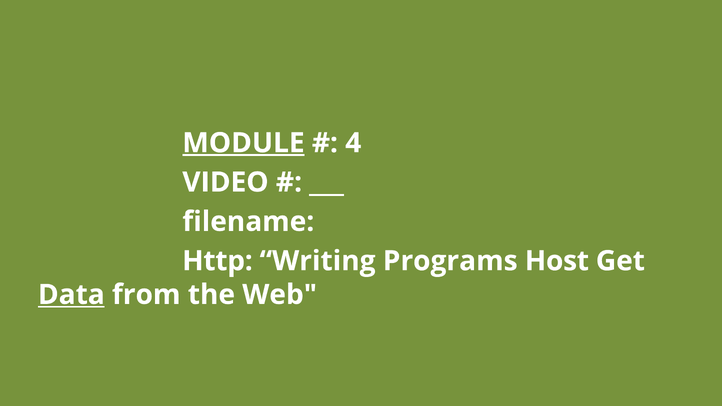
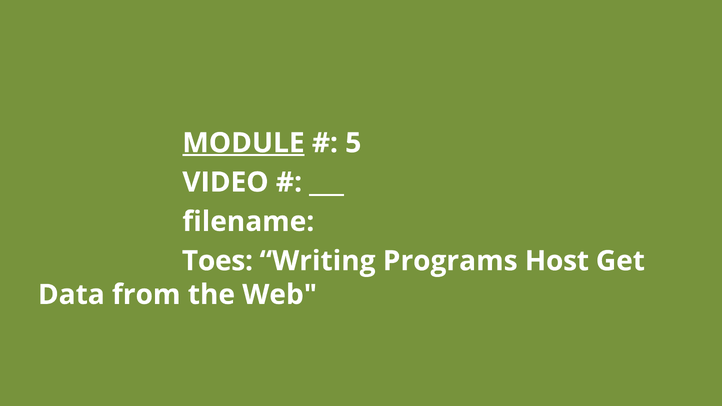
4: 4 -> 5
Http: Http -> Toes
Data underline: present -> none
